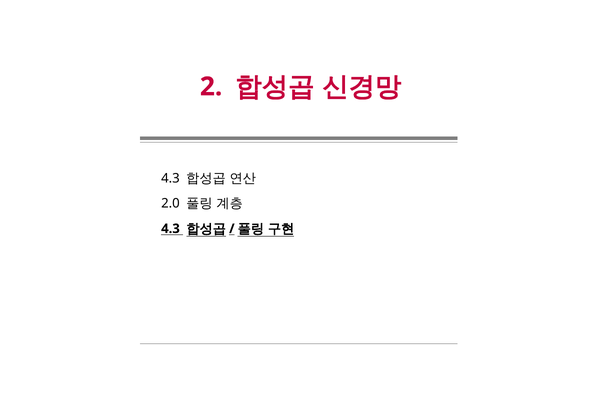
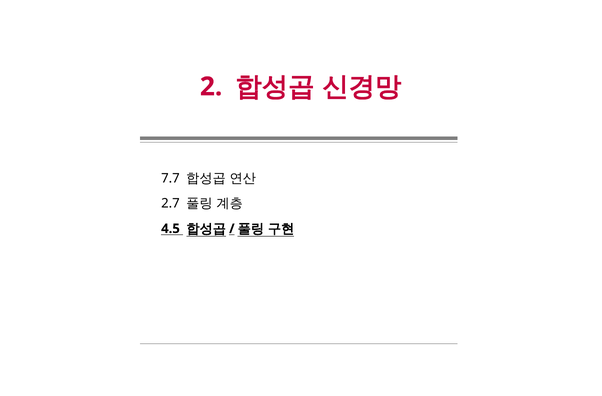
4.3 at (170, 178): 4.3 -> 7.7
2.0: 2.0 -> 2.7
4.3 at (170, 228): 4.3 -> 4.5
